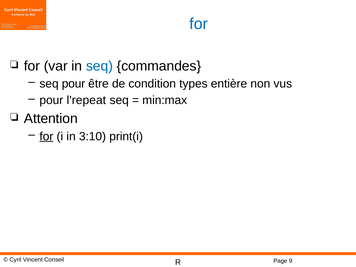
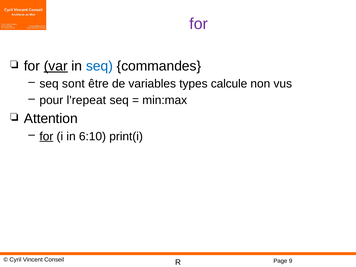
for at (199, 24) colour: blue -> purple
var underline: none -> present
seq pour: pour -> sont
condition: condition -> variables
entière: entière -> calcule
3:10: 3:10 -> 6:10
